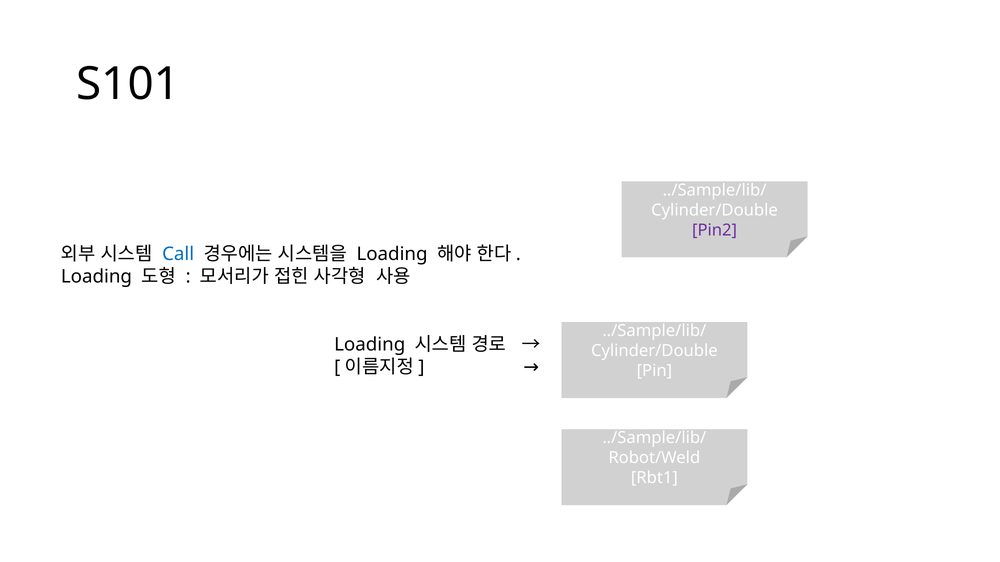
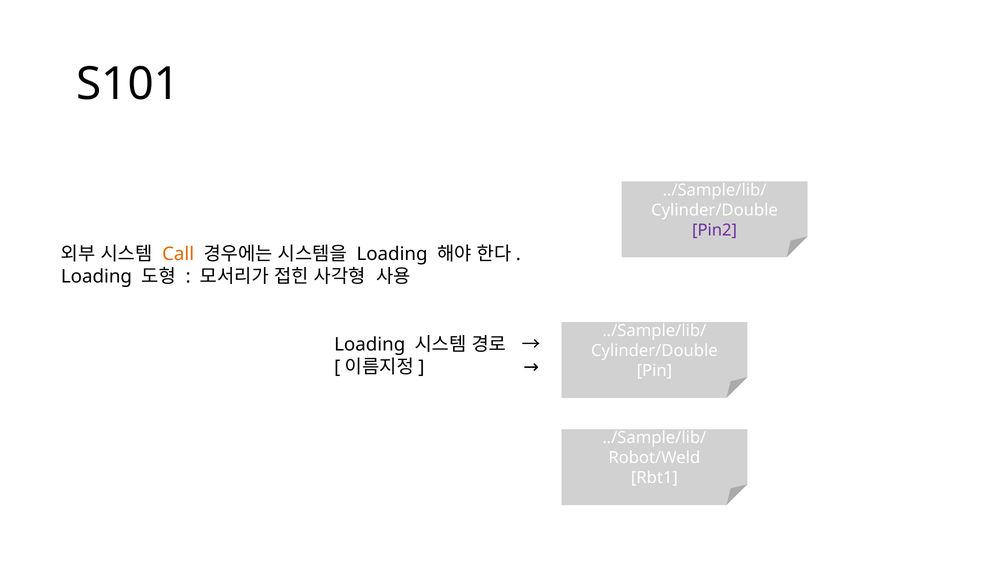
Call colour: blue -> orange
